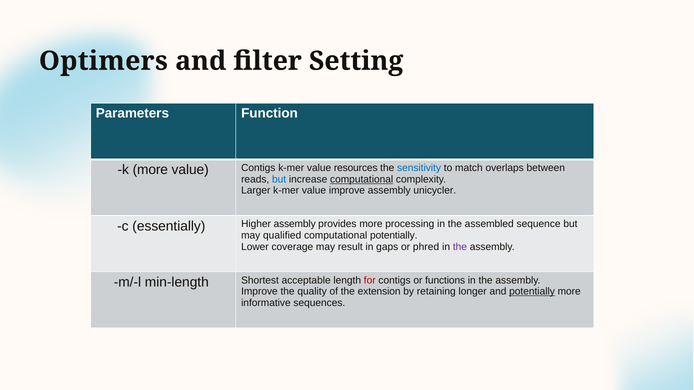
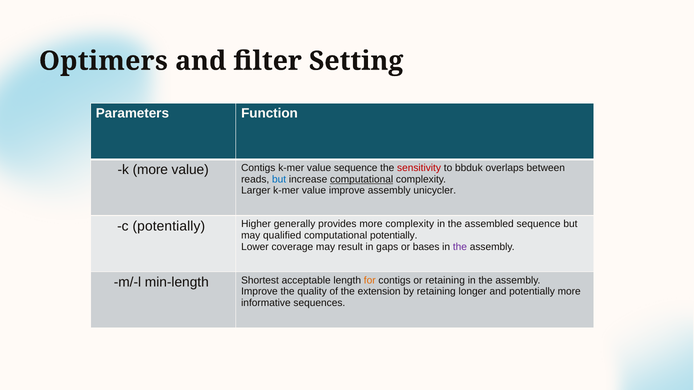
value resources: resources -> sequence
sensitivity colour: blue -> red
match: match -> bbduk
c essentially: essentially -> potentially
Higher assembly: assembly -> generally
more processing: processing -> complexity
phred: phred -> bases
for colour: red -> orange
or functions: functions -> retaining
potentially at (532, 292) underline: present -> none
